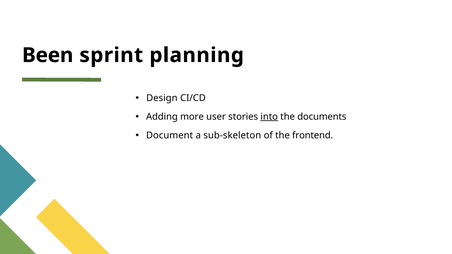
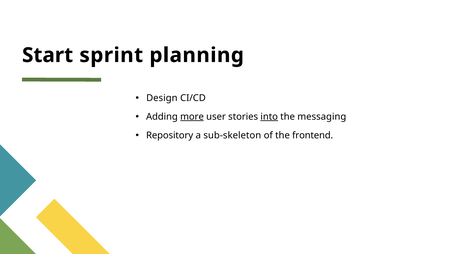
Been: Been -> Start
more underline: none -> present
documents: documents -> messaging
Document: Document -> Repository
